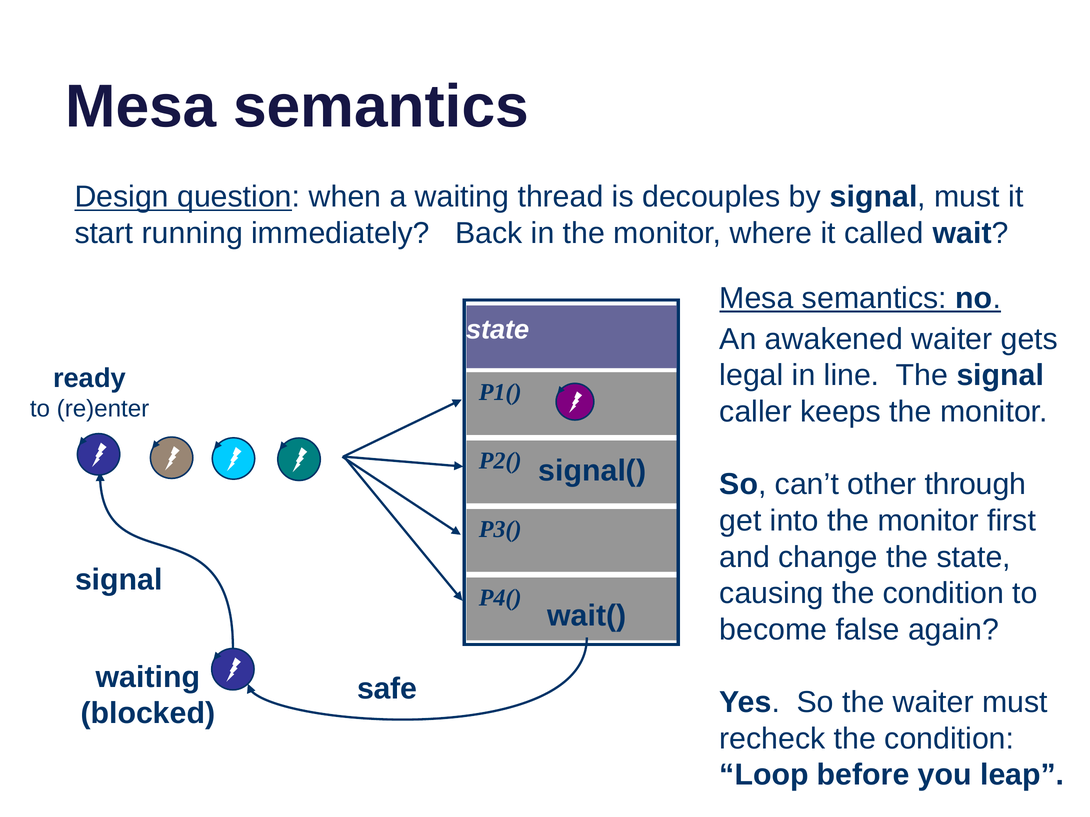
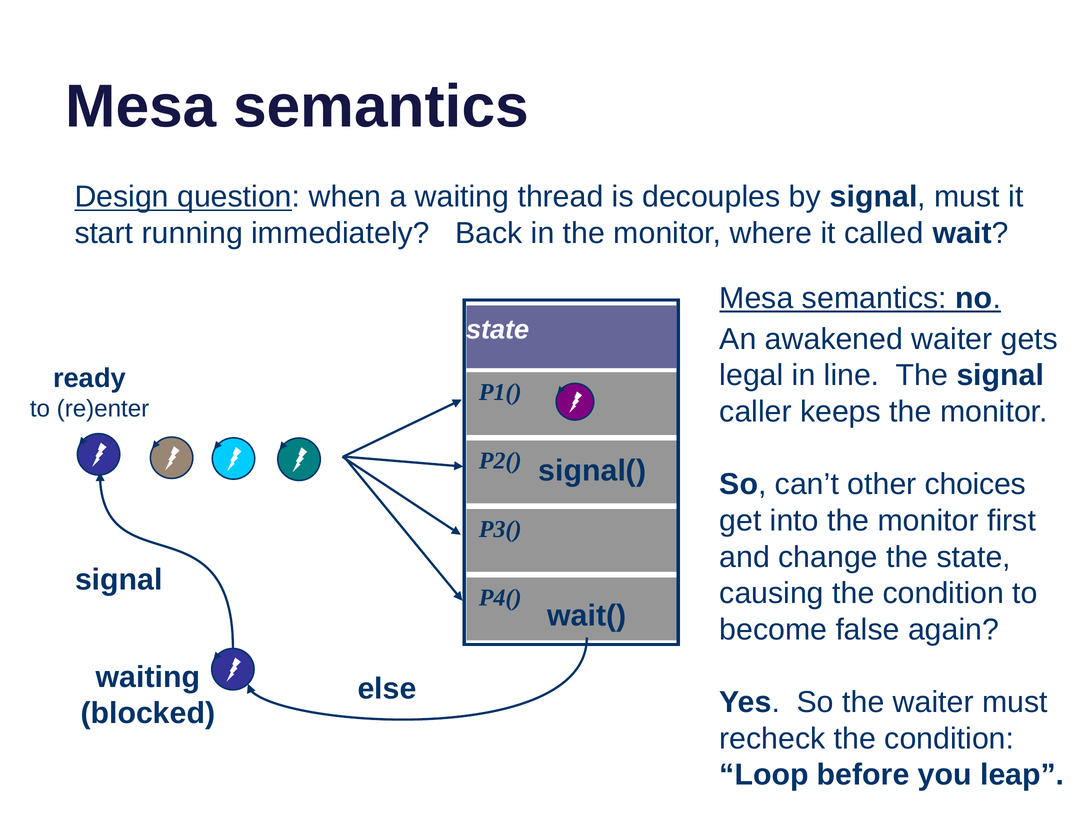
through: through -> choices
safe: safe -> else
